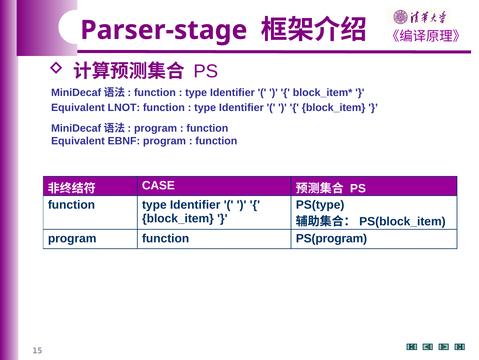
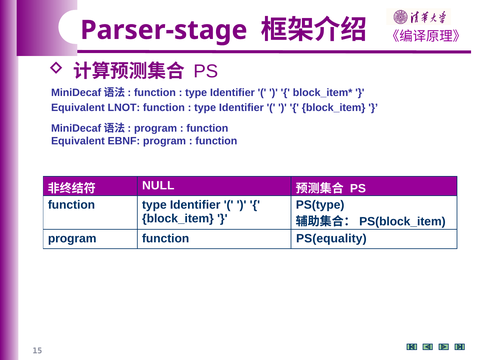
CASE: CASE -> NULL
PS(program: PS(program -> PS(equality
